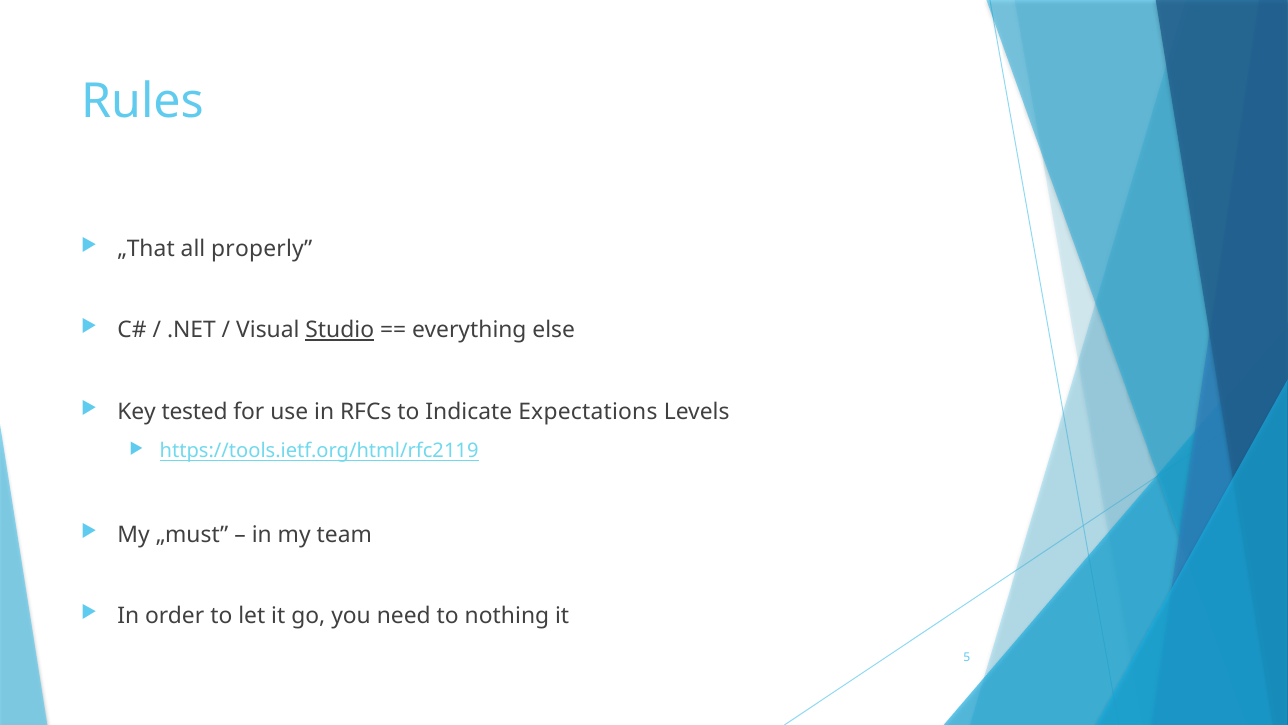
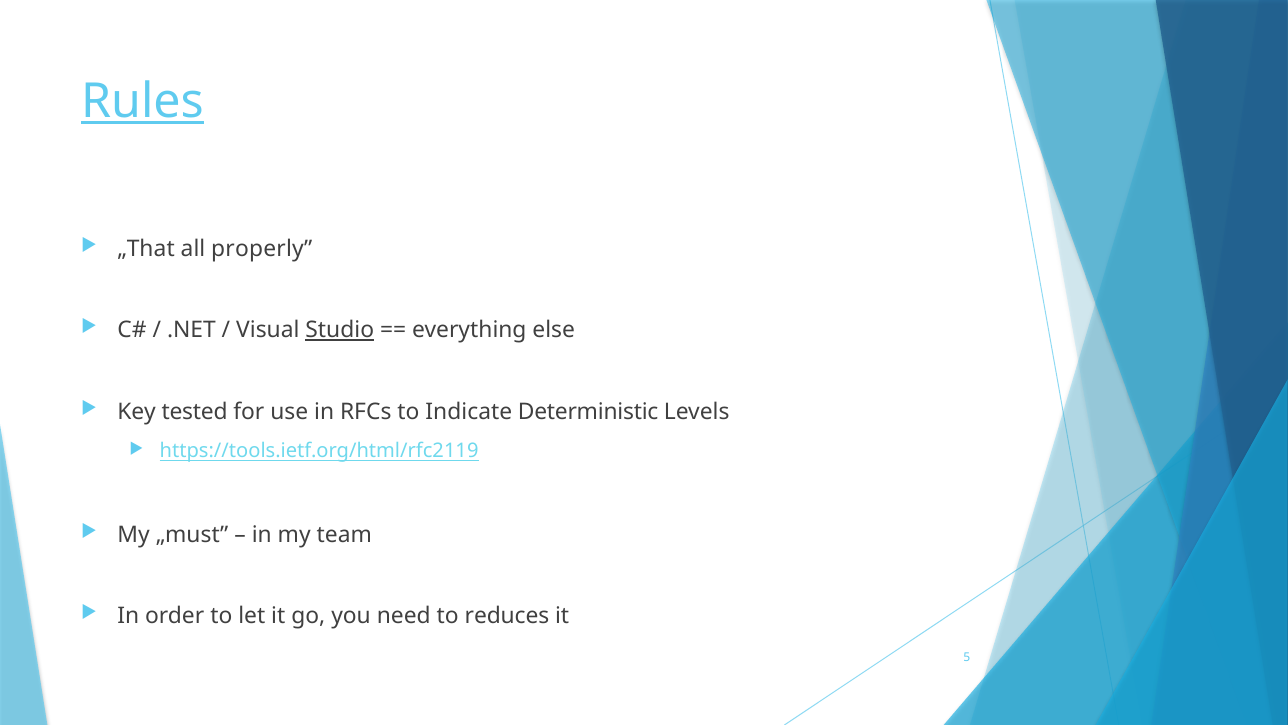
Rules underline: none -> present
Expectations: Expectations -> Deterministic
nothing: nothing -> reduces
